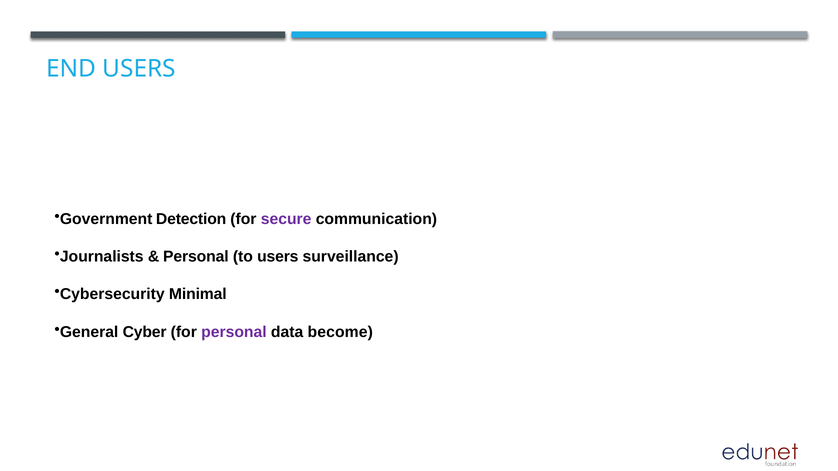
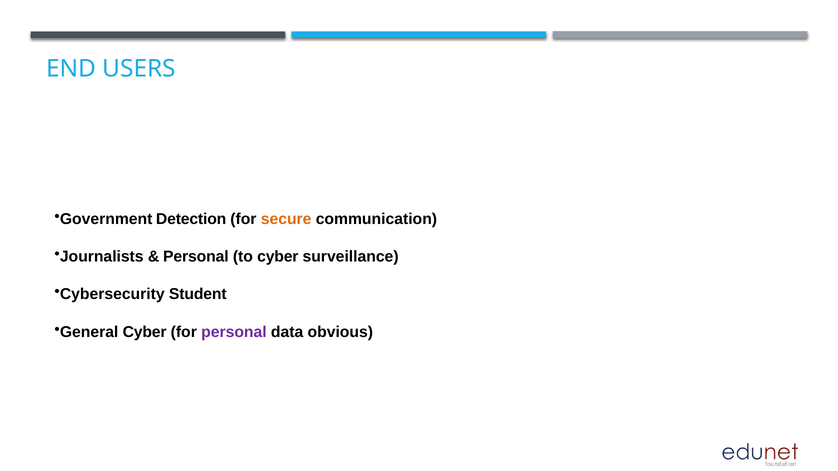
secure colour: purple -> orange
to users: users -> cyber
Minimal: Minimal -> Student
become: become -> obvious
